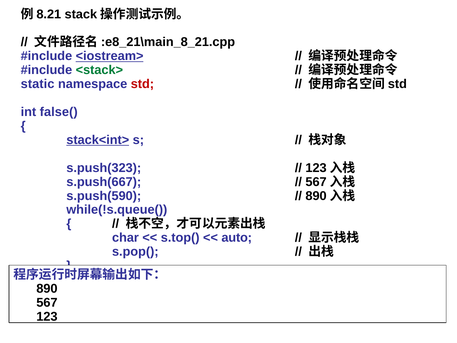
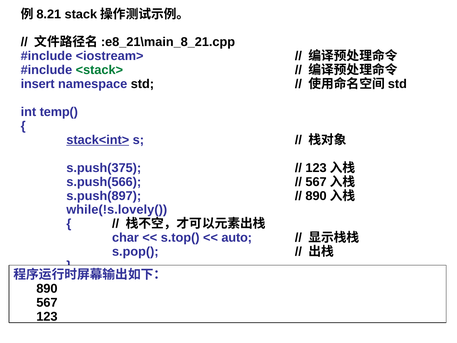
<iostream> underline: present -> none
static: static -> insert
std colour: red -> black
false(: false( -> temp(
s.push(323: s.push(323 -> s.push(375
s.push(667: s.push(667 -> s.push(566
s.push(590: s.push(590 -> s.push(897
while(!s.queue(: while(!s.queue( -> while(!s.lovely(
